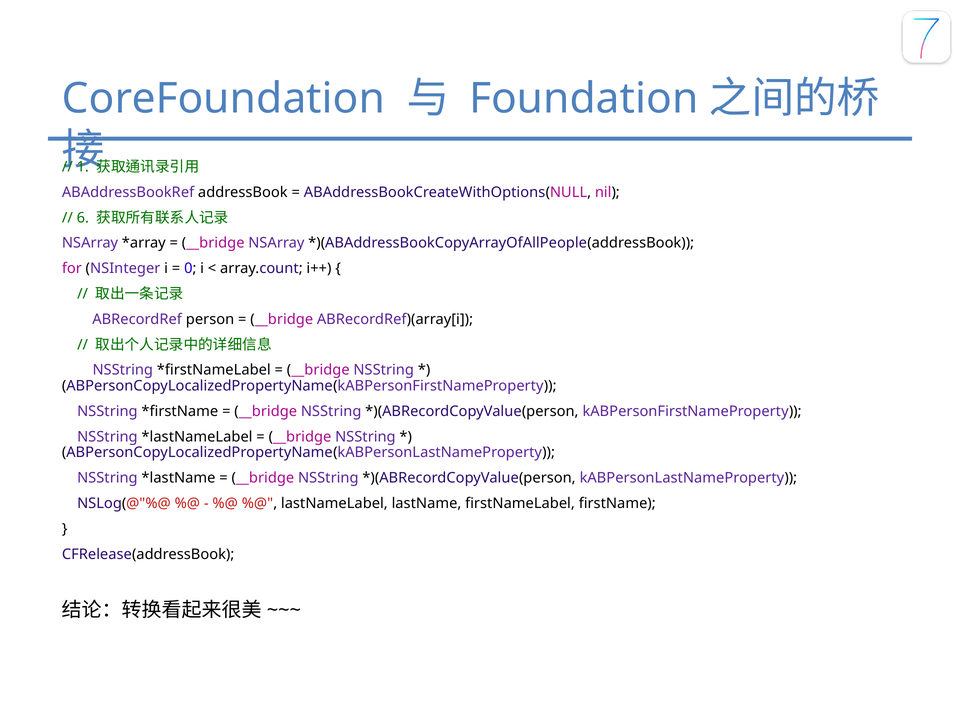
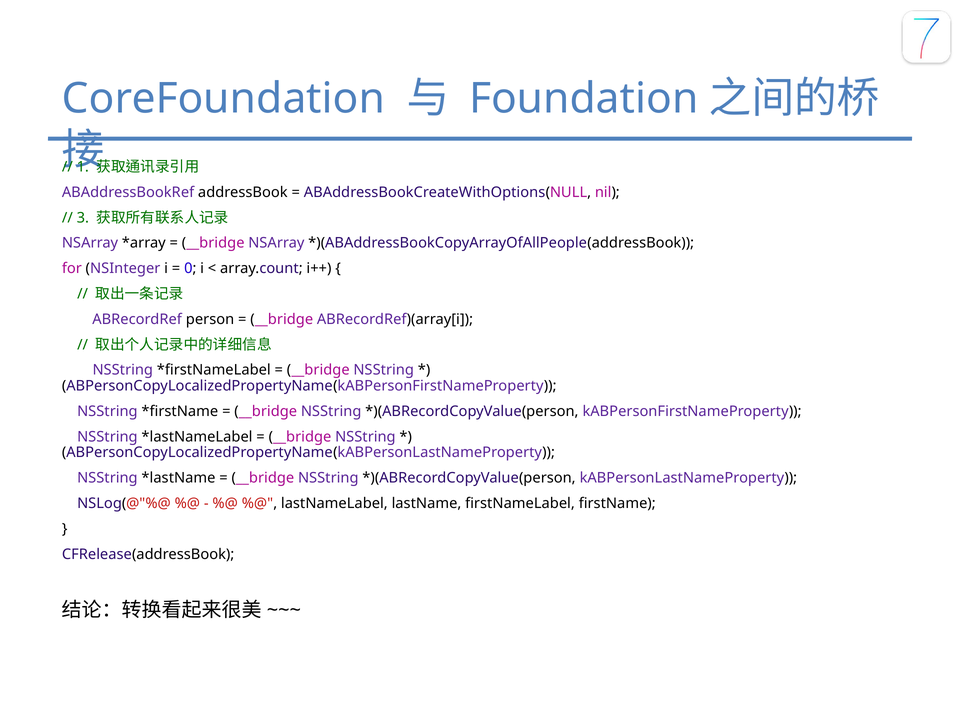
6: 6 -> 3
